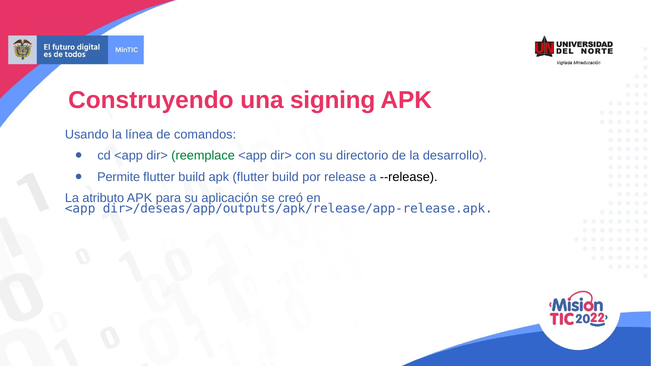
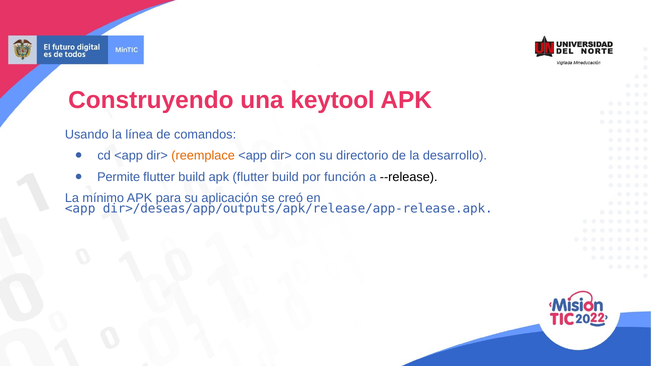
signing: signing -> keytool
reemplace colour: green -> orange
release: release -> función
atributo: atributo -> mínimo
